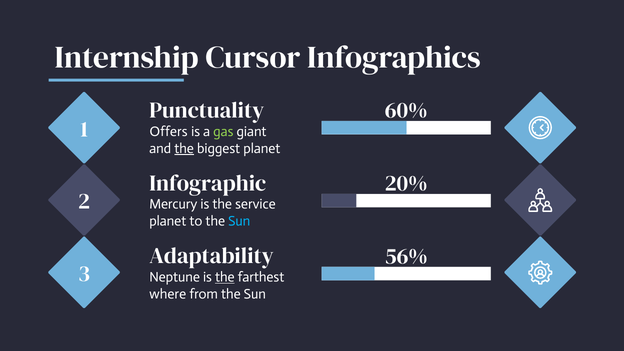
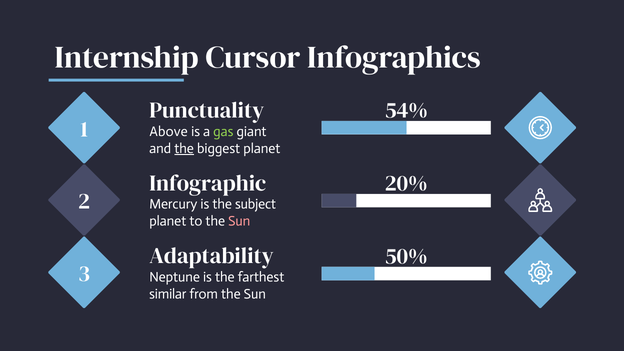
60%: 60% -> 54%
Offers: Offers -> Above
service: service -> subject
Sun at (239, 221) colour: light blue -> pink
56%: 56% -> 50%
the at (225, 277) underline: present -> none
where: where -> similar
